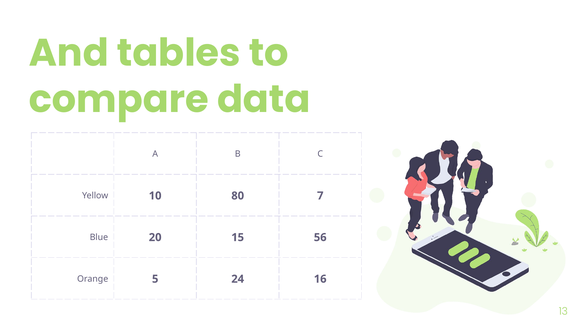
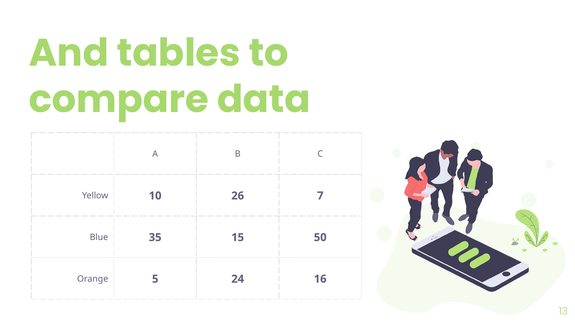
80: 80 -> 26
20: 20 -> 35
56: 56 -> 50
